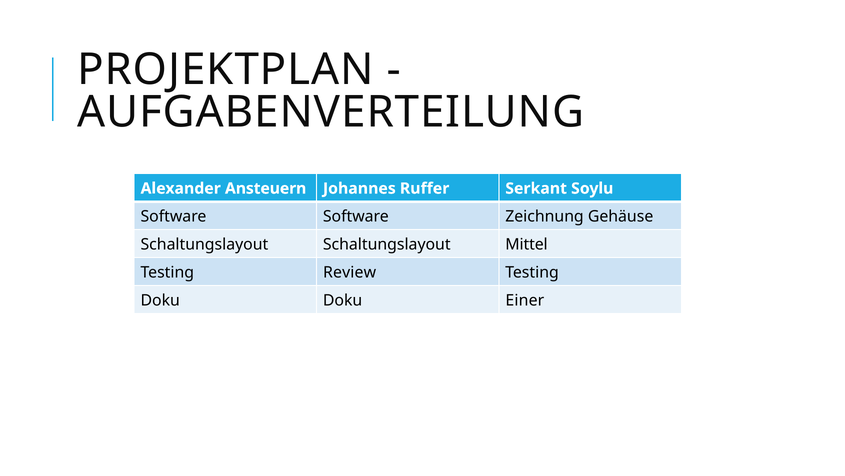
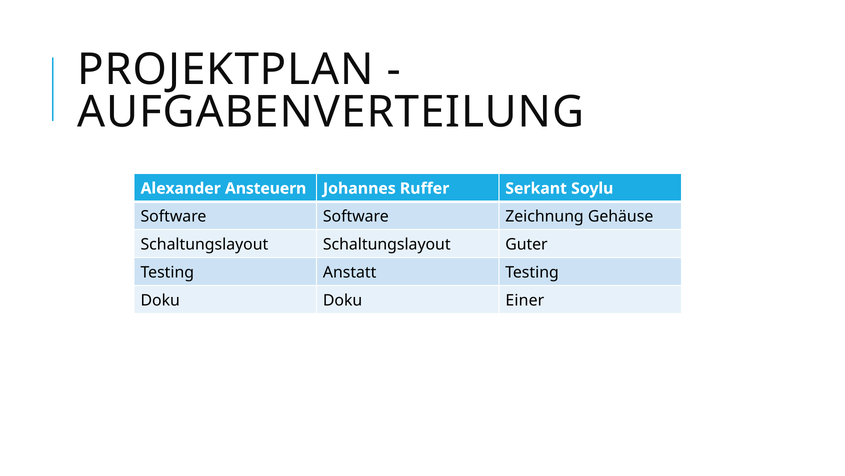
Mittel: Mittel -> Guter
Review: Review -> Anstatt
